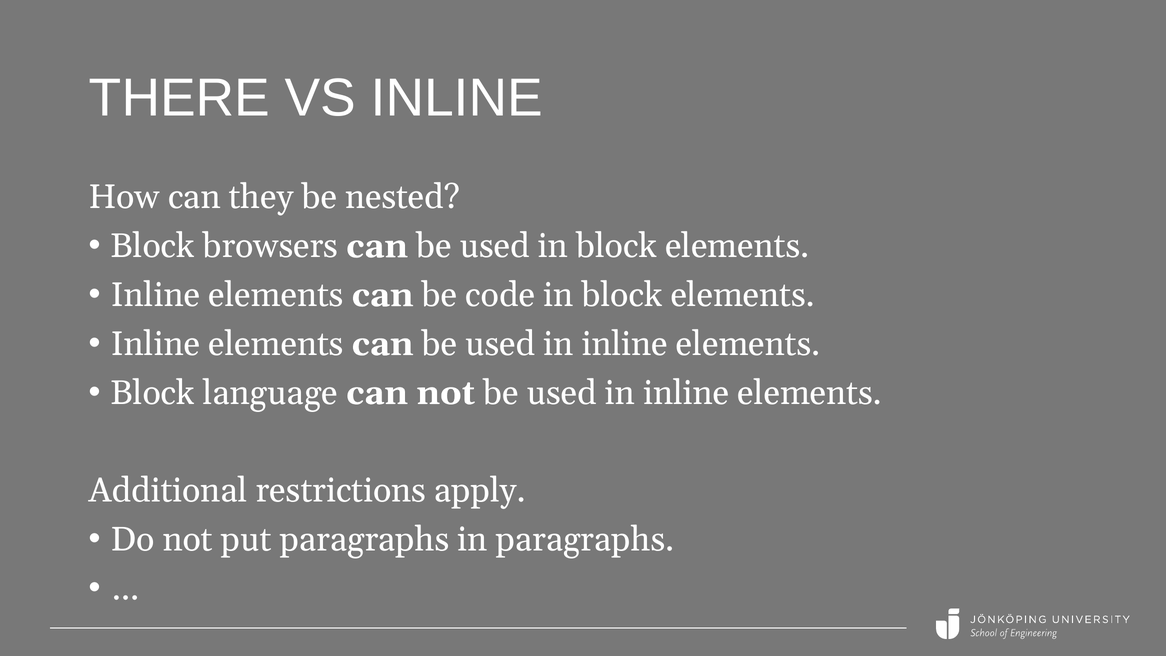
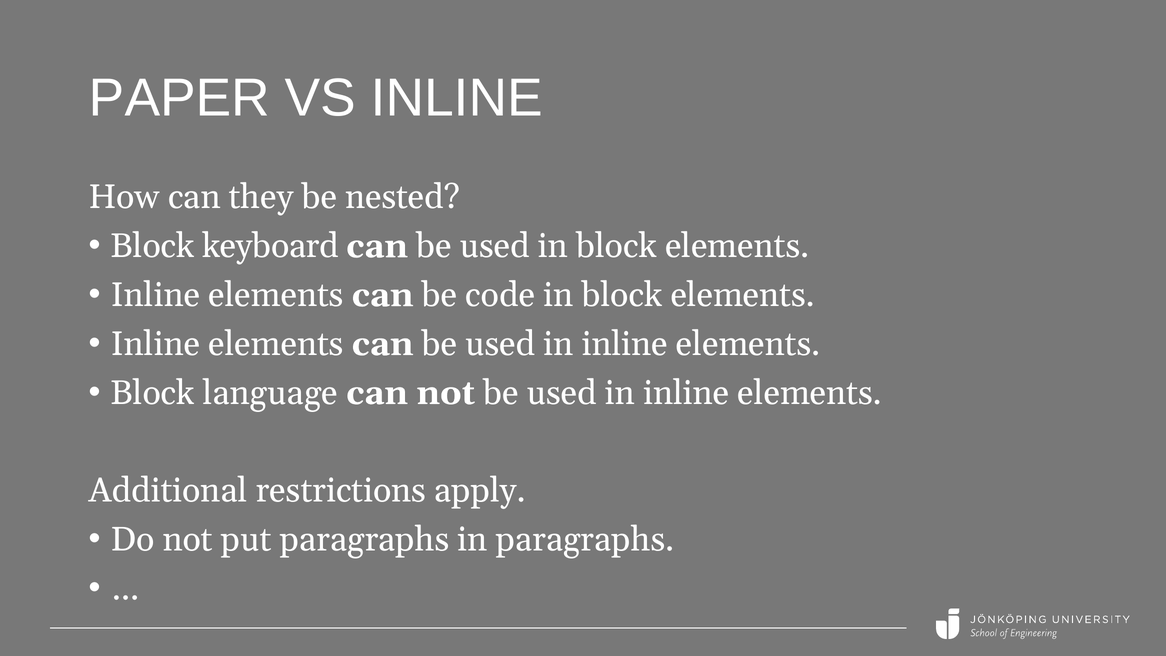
THERE: THERE -> PAPER
browsers: browsers -> keyboard
